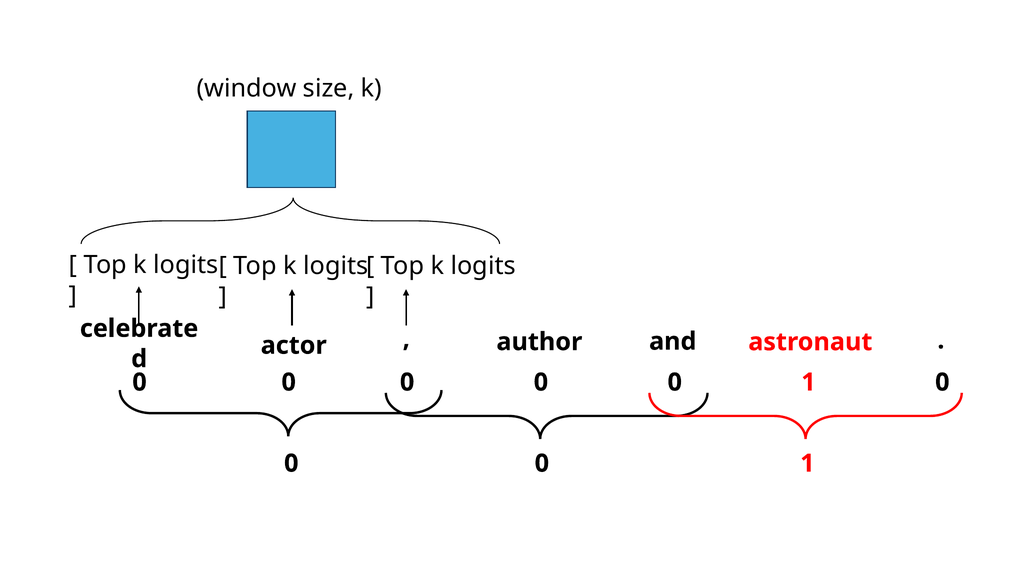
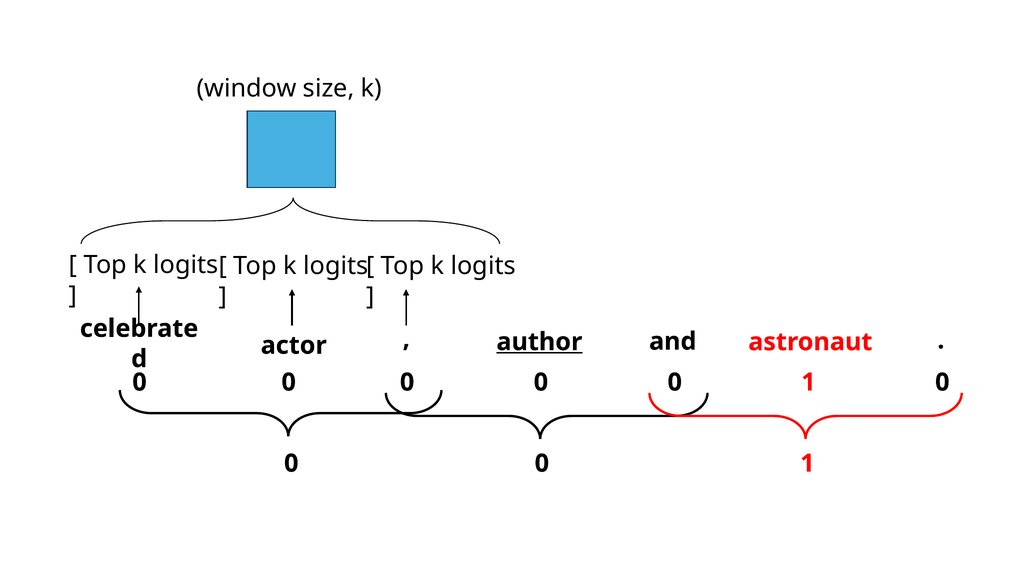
author underline: none -> present
